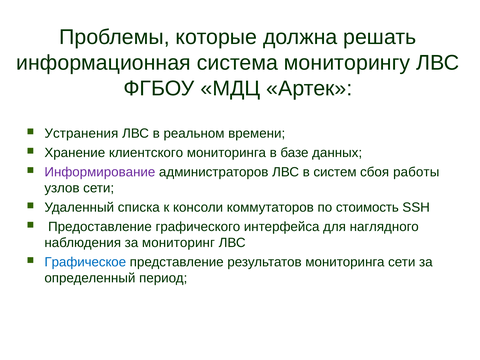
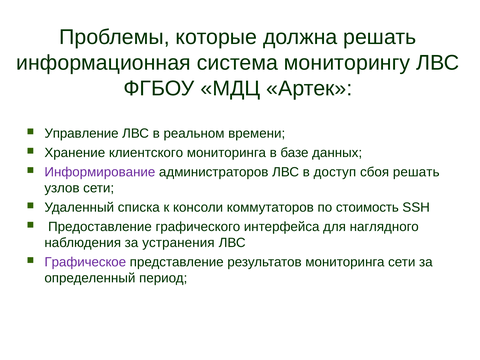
Устранения: Устранения -> Управление
систем: систем -> доступ
сбоя работы: работы -> решать
мониторинг: мониторинг -> устранения
Графическое colour: blue -> purple
